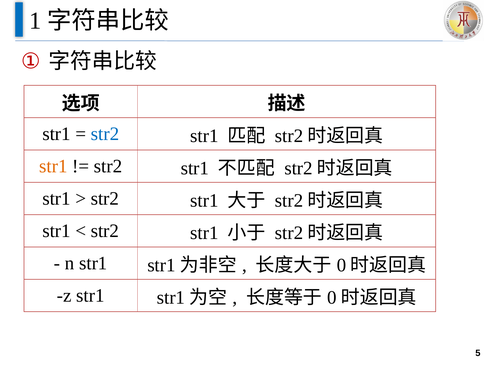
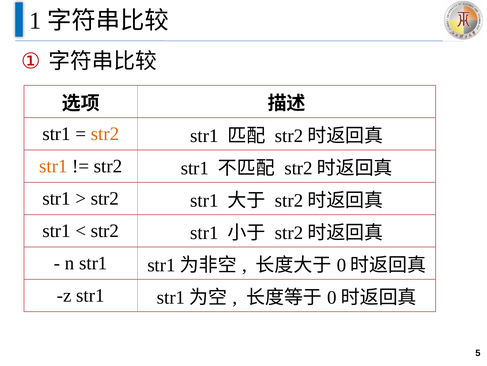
str2 at (105, 134) colour: blue -> orange
